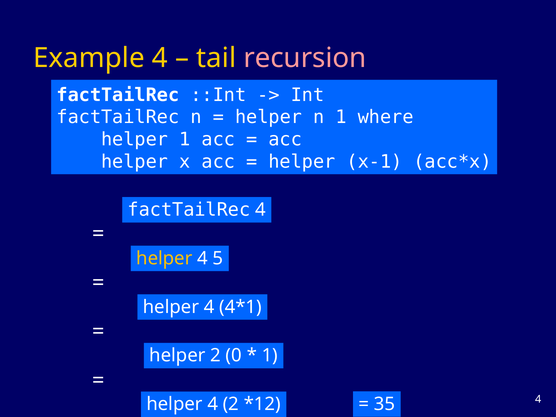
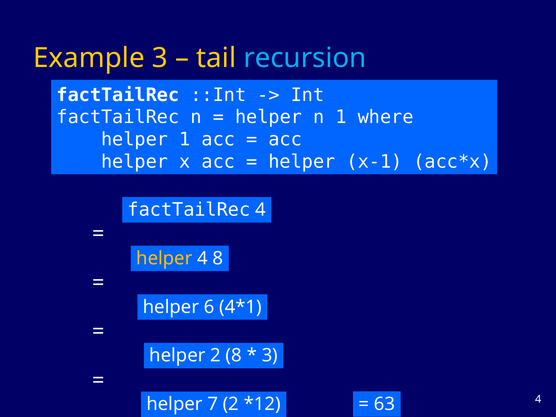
Example 4: 4 -> 3
recursion colour: pink -> light blue
4 5: 5 -> 8
4 at (209, 307): 4 -> 6
2 0: 0 -> 8
1 at (270, 356): 1 -> 3
35: 35 -> 63
4 at (213, 404): 4 -> 7
